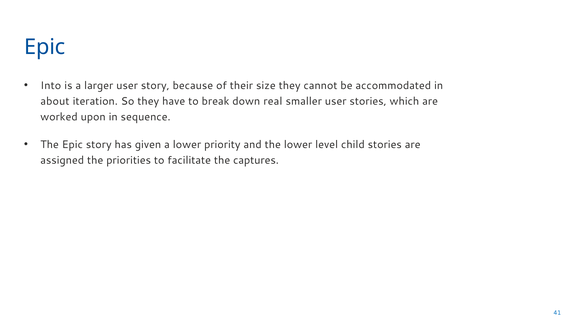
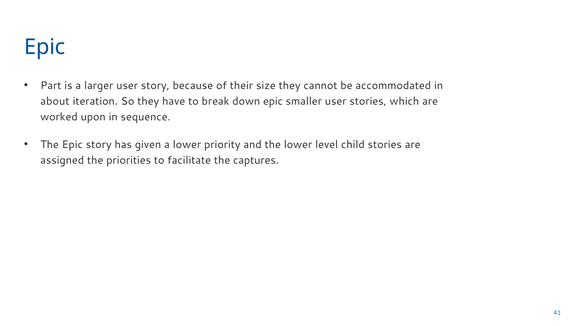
Into: Into -> Part
down real: real -> epic
